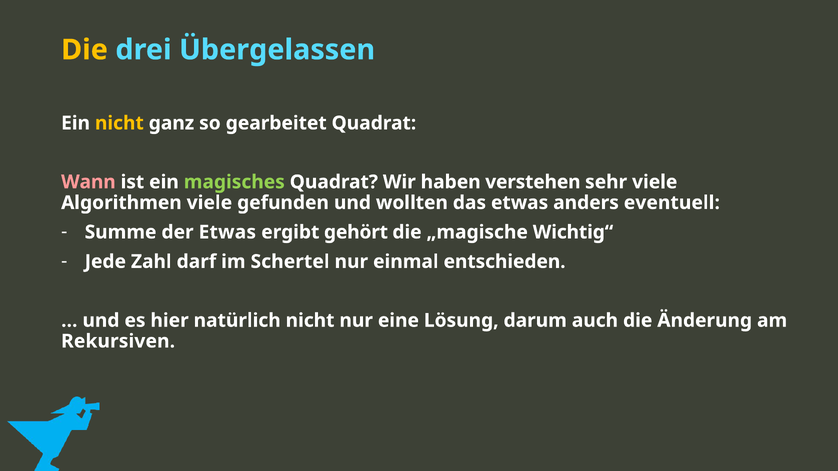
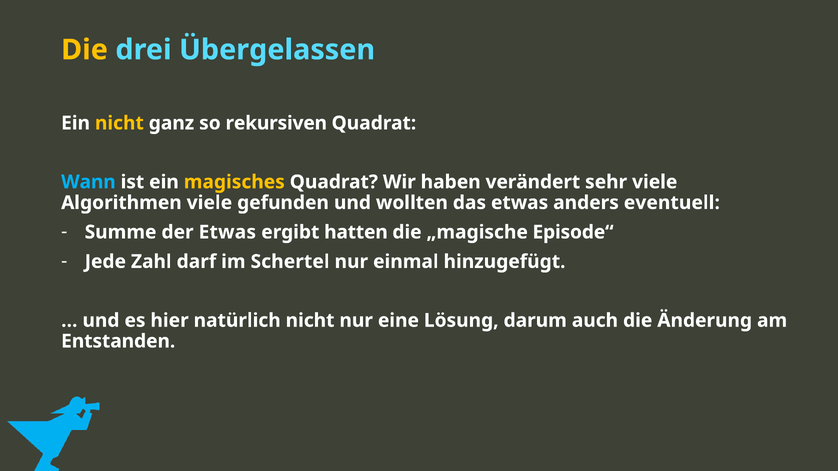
gearbeitet: gearbeitet -> rekursiven
Wann colour: pink -> light blue
magisches colour: light green -> yellow
verstehen: verstehen -> verändert
gehört: gehört -> hatten
Wichtig“: Wichtig“ -> Episode“
entschieden: entschieden -> hinzugefügt
Rekursiven: Rekursiven -> Entstanden
